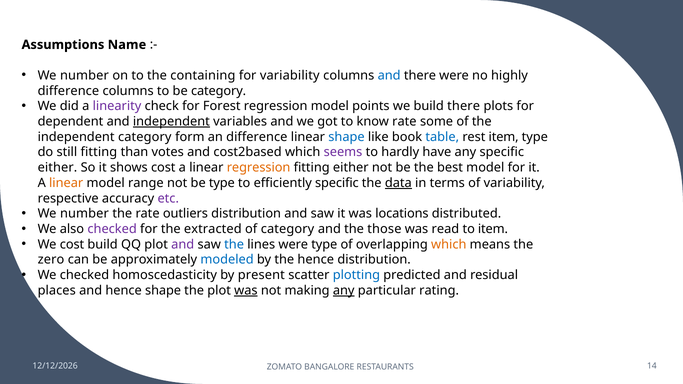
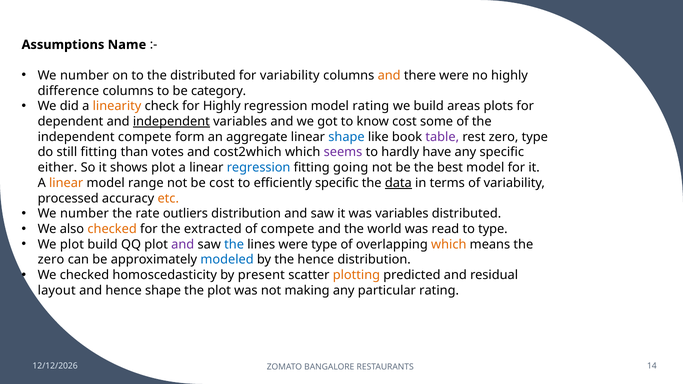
the containing: containing -> distributed
and at (389, 75) colour: blue -> orange
linearity colour: purple -> orange
for Forest: Forest -> Highly
model points: points -> rating
build there: there -> areas
know rate: rate -> cost
independent category: category -> compete
an difference: difference -> aggregate
table colour: blue -> purple
rest item: item -> zero
cost2based: cost2based -> cost2which
shows cost: cost -> plot
regression at (259, 168) colour: orange -> blue
fitting either: either -> going
be type: type -> cost
respective: respective -> processed
etc colour: purple -> orange
was locations: locations -> variables
checked at (112, 229) colour: purple -> orange
of category: category -> compete
those: those -> world
to item: item -> type
We cost: cost -> plot
plotting colour: blue -> orange
places: places -> layout
was at (246, 291) underline: present -> none
any at (344, 291) underline: present -> none
